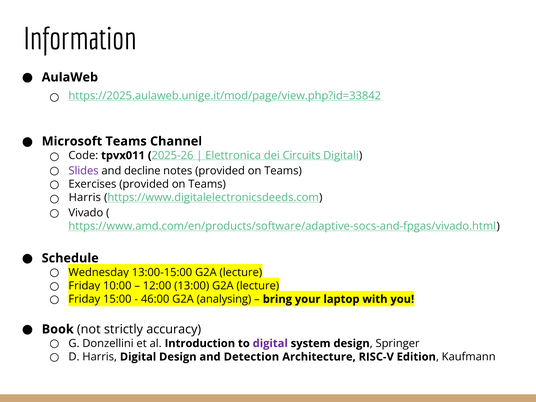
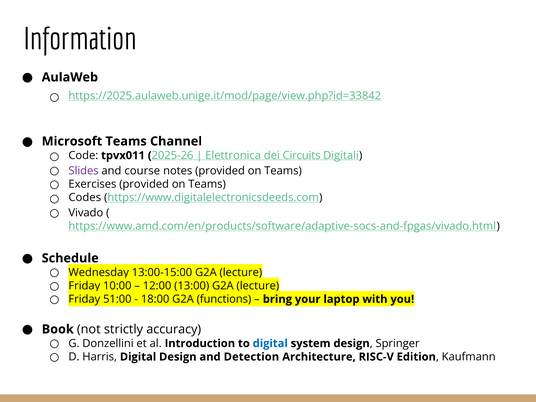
decline: decline -> course
Harris at (85, 198): Harris -> Codes
15:00: 15:00 -> 51:00
46:00: 46:00 -> 18:00
analysing: analysing -> functions
digital at (270, 343) colour: purple -> blue
